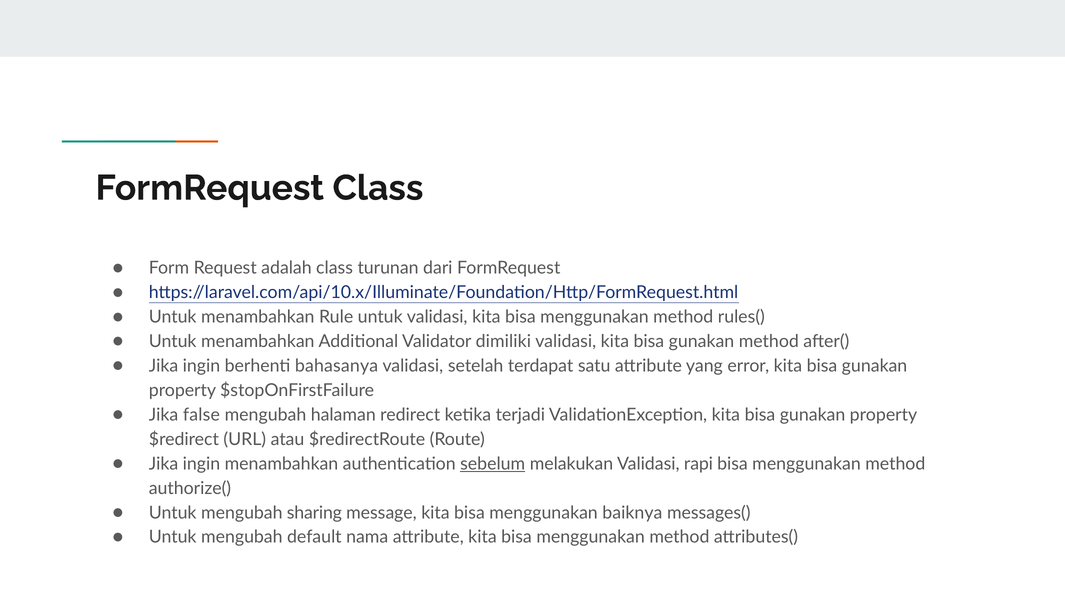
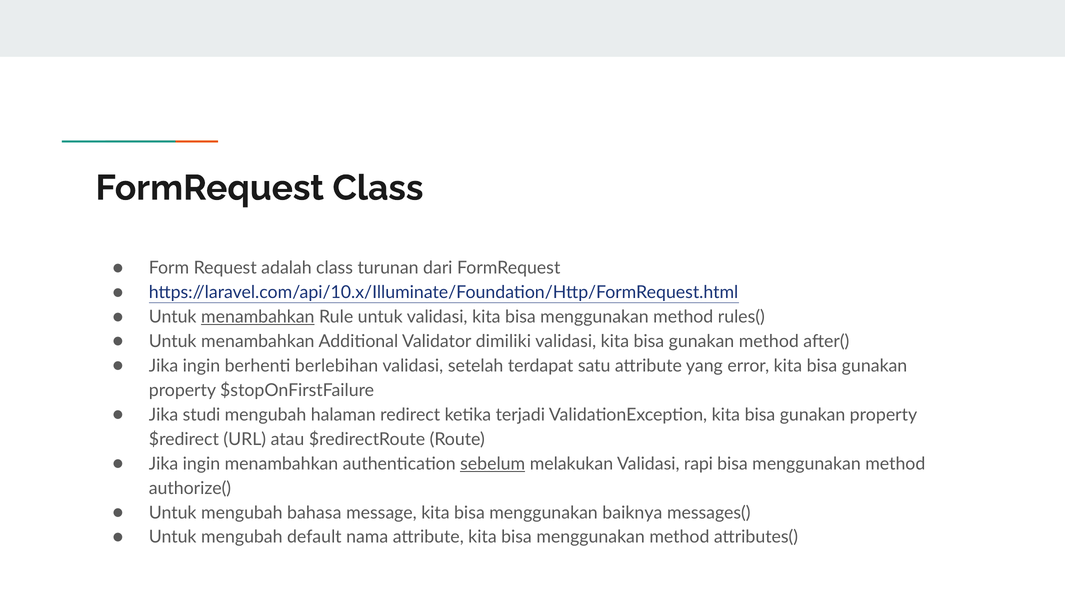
menambahkan at (258, 317) underline: none -> present
bahasanya: bahasanya -> berlebihan
false: false -> studi
sharing: sharing -> bahasa
